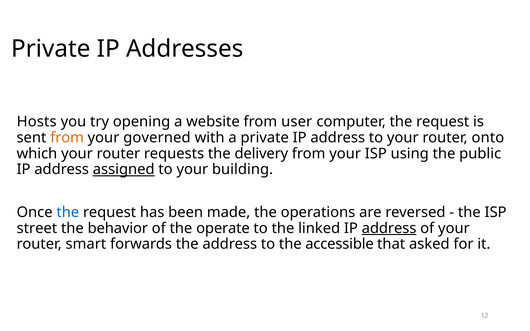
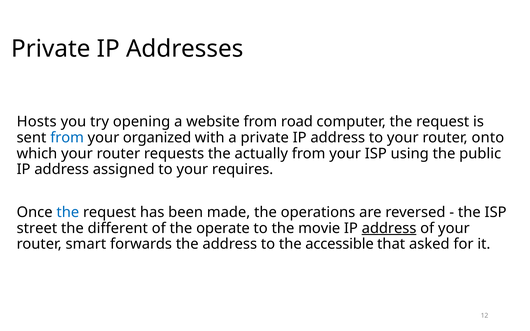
user: user -> road
from at (67, 138) colour: orange -> blue
governed: governed -> organized
delivery: delivery -> actually
assigned underline: present -> none
building: building -> requires
behavior: behavior -> different
linked: linked -> movie
